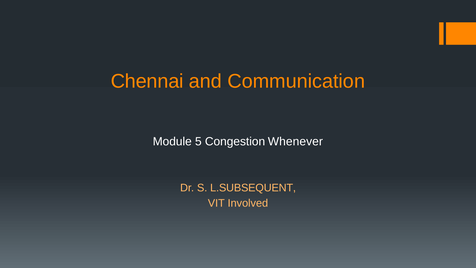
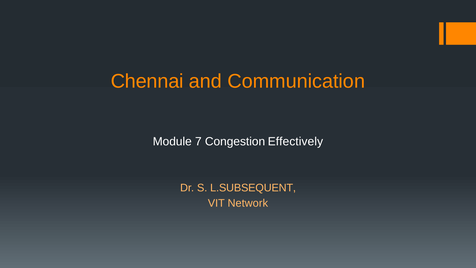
5: 5 -> 7
Whenever: Whenever -> Effectively
Involved: Involved -> Network
